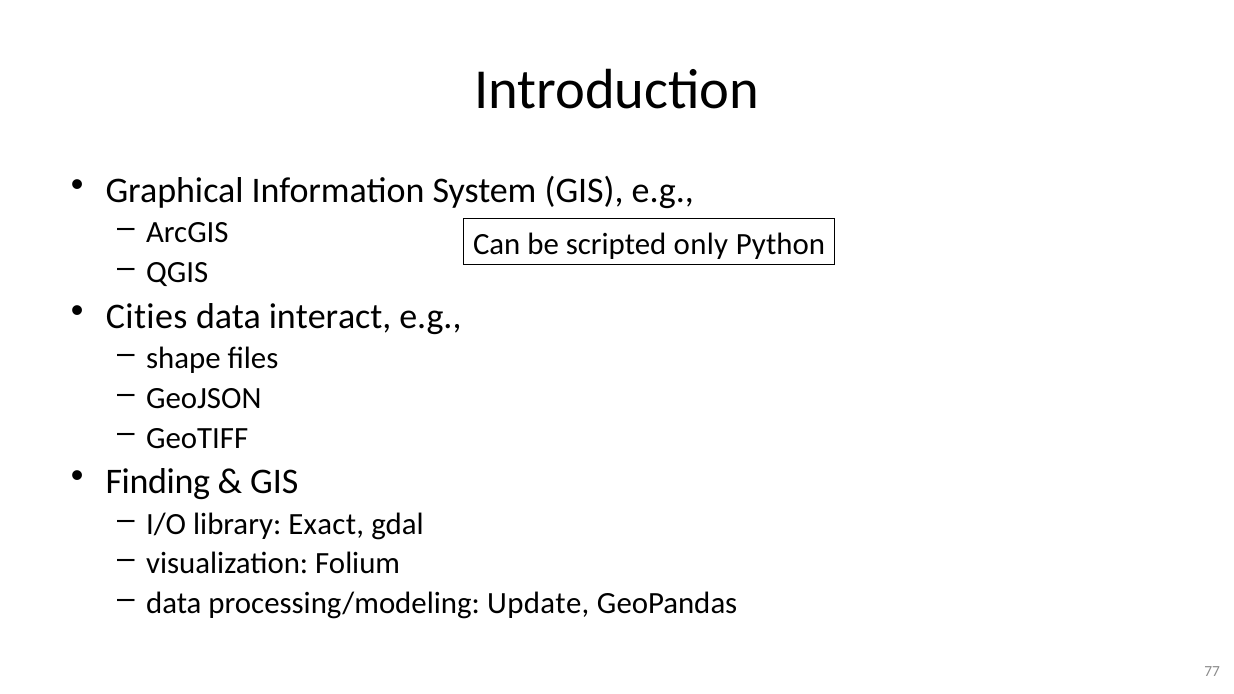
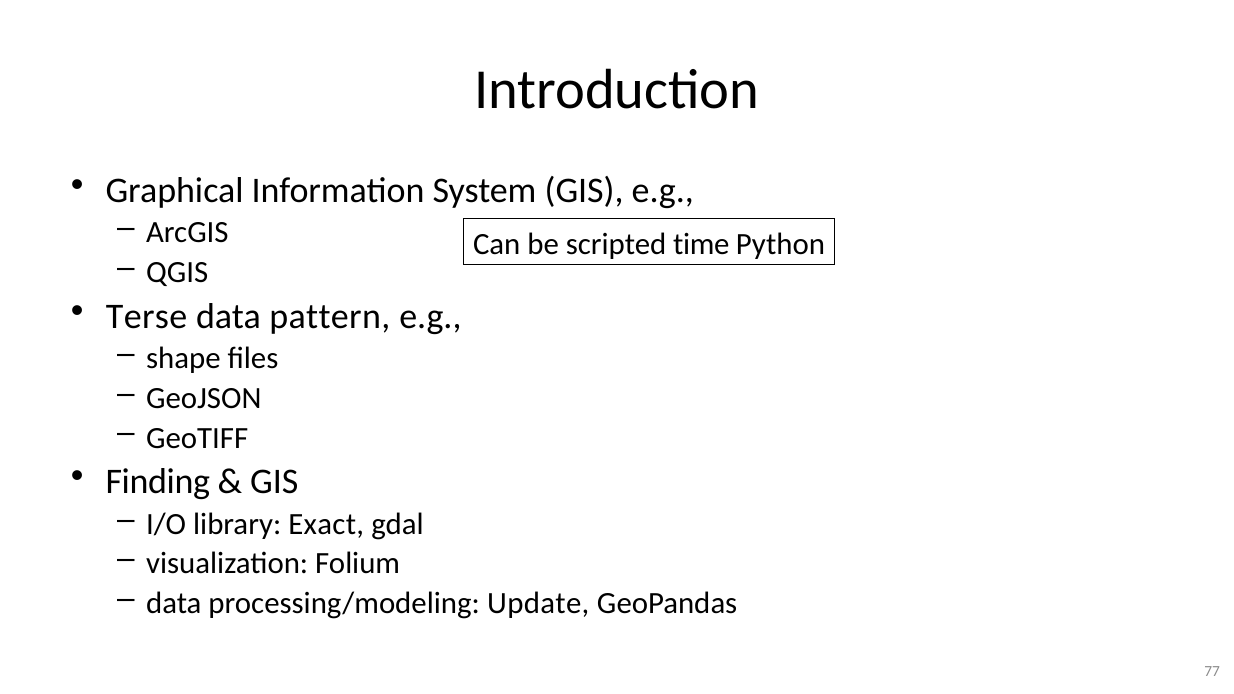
only: only -> time
Cities: Cities -> Terse
interact: interact -> pattern
